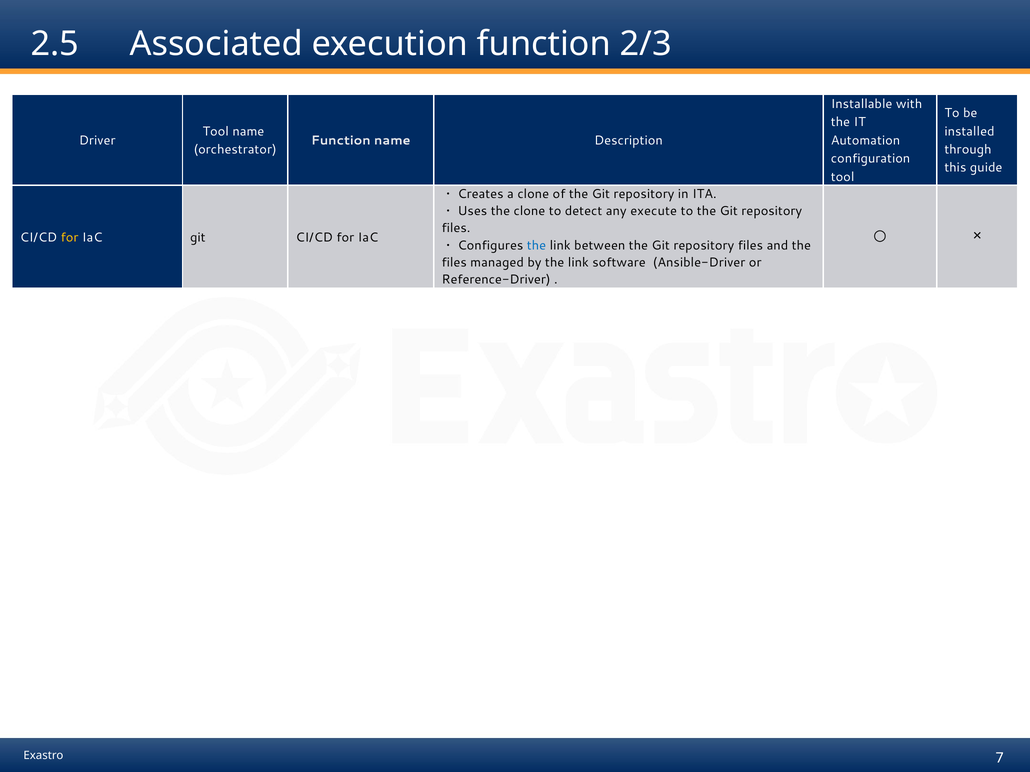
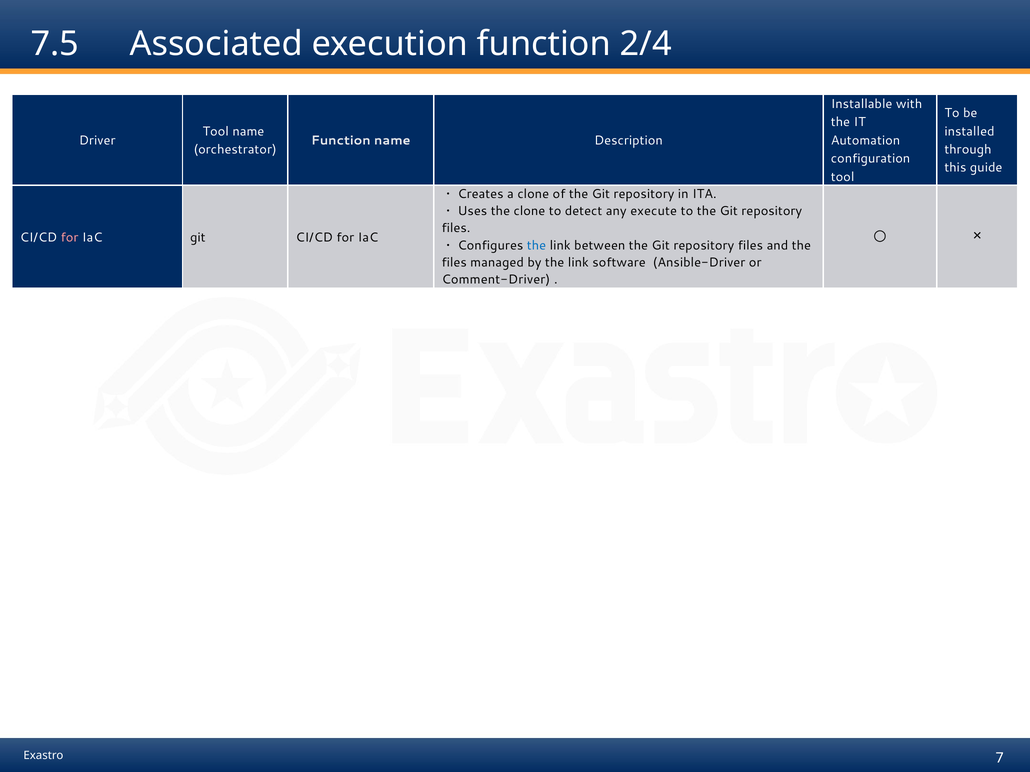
2.5: 2.5 -> 7.5
2/3: 2/3 -> 2/4
for at (70, 238) colour: yellow -> pink
Reference-Driver: Reference-Driver -> Comment-Driver
